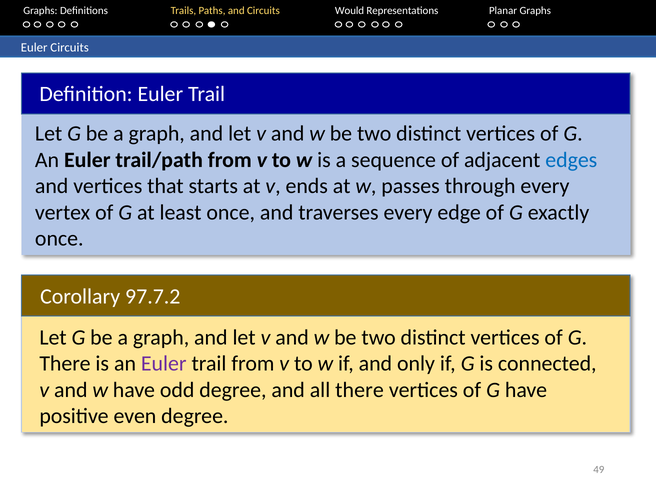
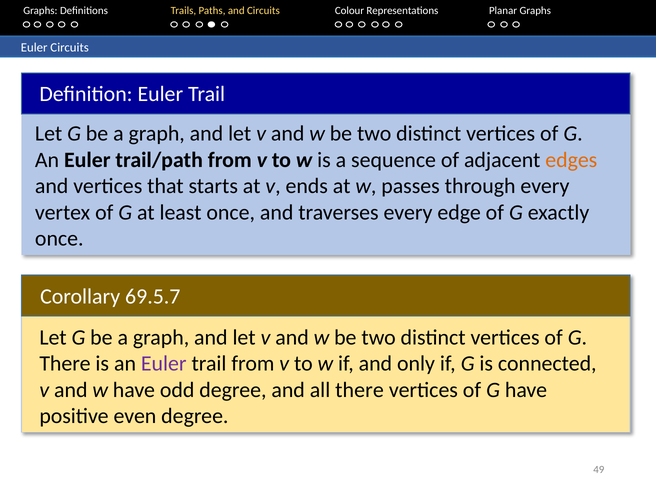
Would: Would -> Colour
edges colour: blue -> orange
97.7.2: 97.7.2 -> 69.5.7
